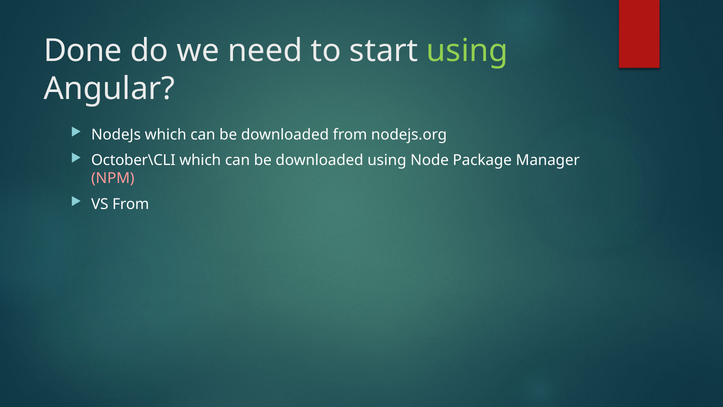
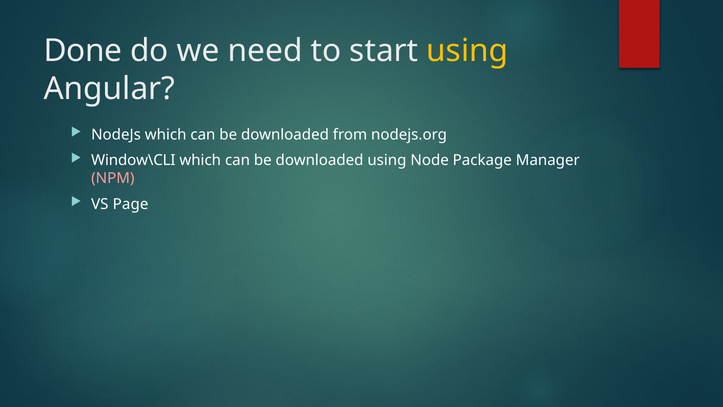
using at (467, 51) colour: light green -> yellow
October\CLI: October\CLI -> Window\CLI
VS From: From -> Page
